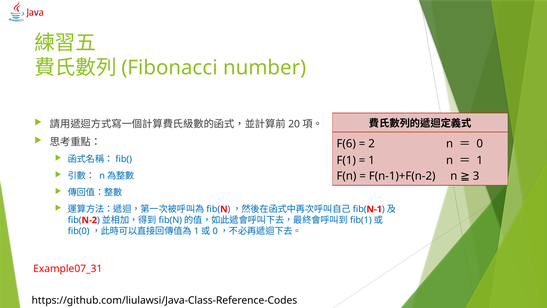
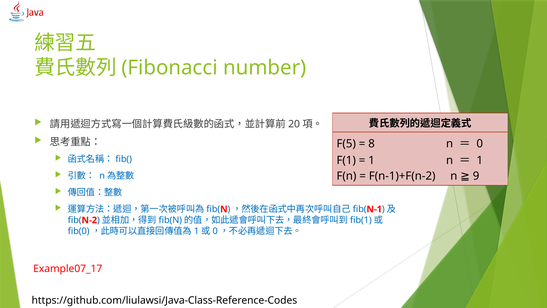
F(6: F(6 -> F(5
2: 2 -> 8
3: 3 -> 9
Example07_31: Example07_31 -> Example07_17
